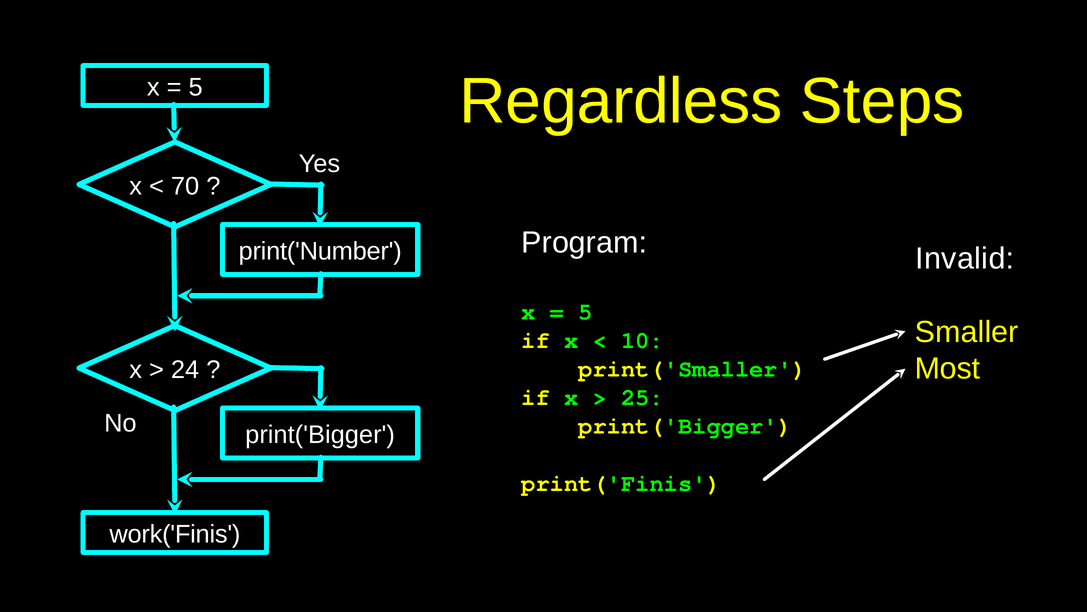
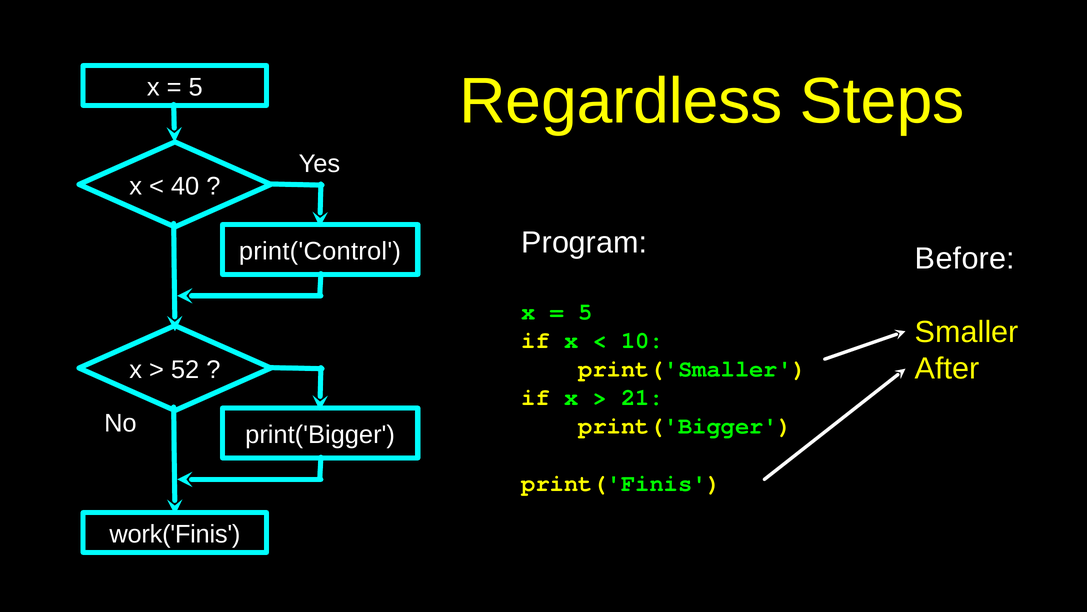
70: 70 -> 40
print('Number: print('Number -> print('Control
Invalid: Invalid -> Before
Most: Most -> After
24: 24 -> 52
25: 25 -> 21
